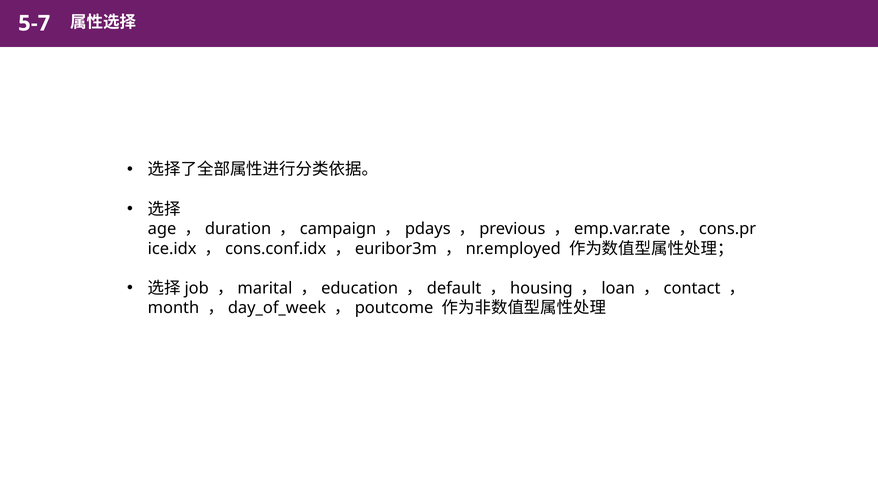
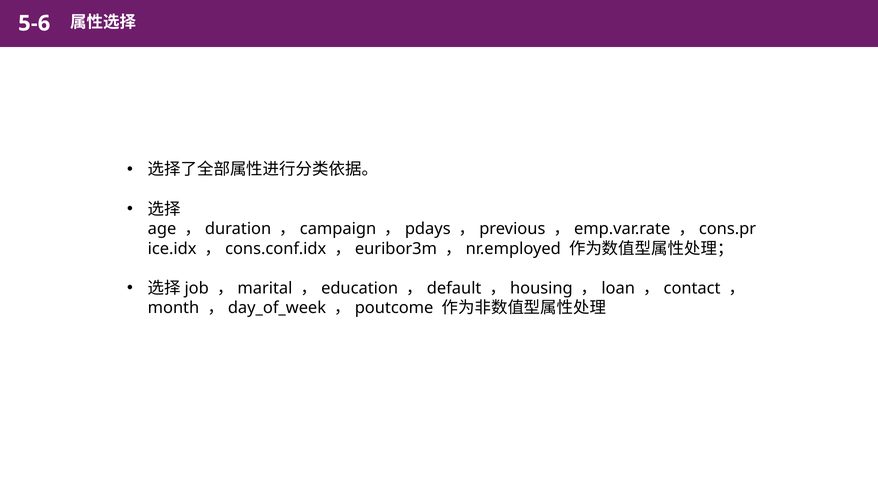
5-7: 5-7 -> 5-6
